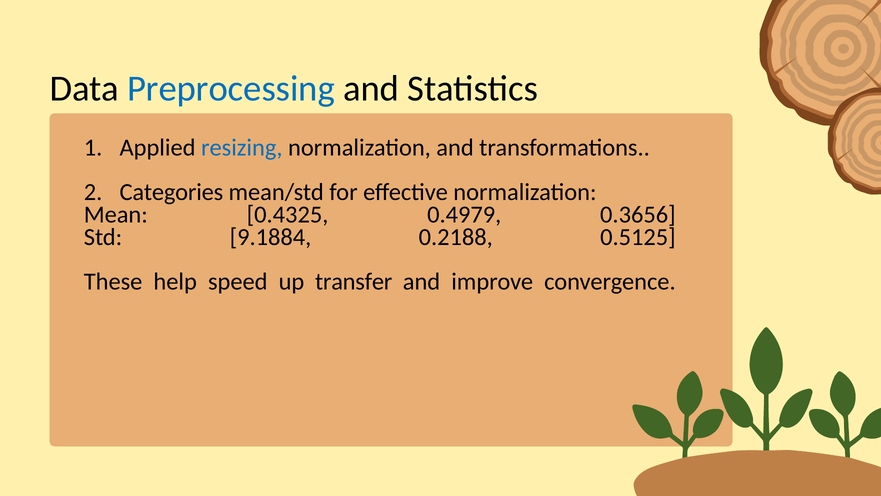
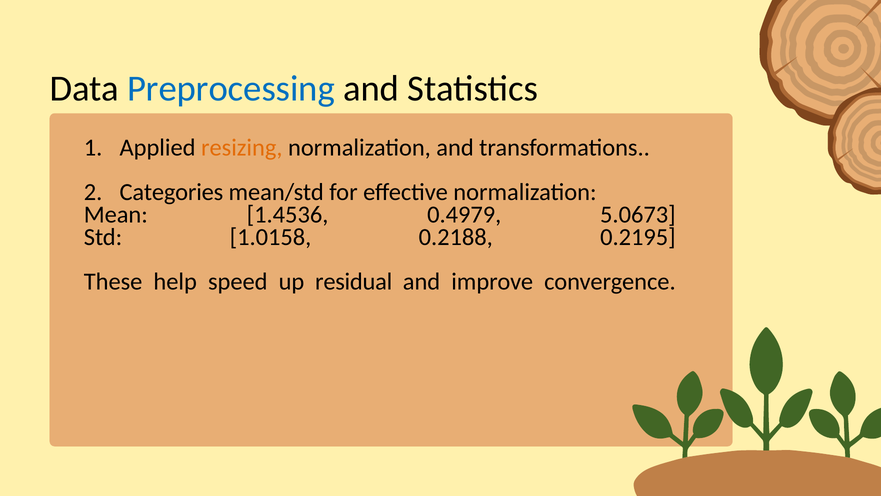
resizing colour: blue -> orange
0.4325: 0.4325 -> 1.4536
0.3656: 0.3656 -> 5.0673
9.1884: 9.1884 -> 1.0158
0.5125: 0.5125 -> 0.2195
transfer: transfer -> residual
